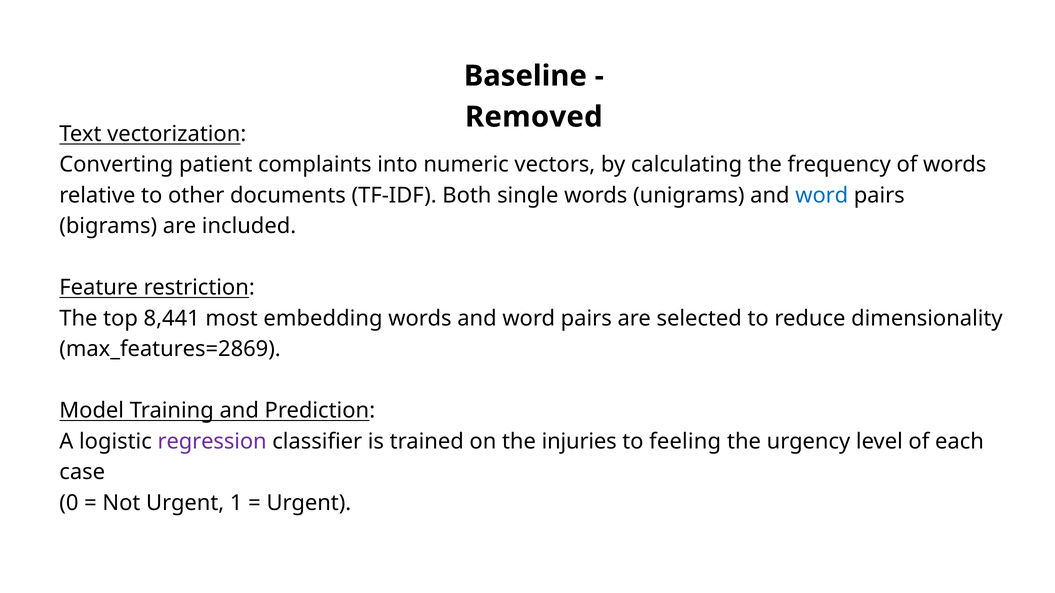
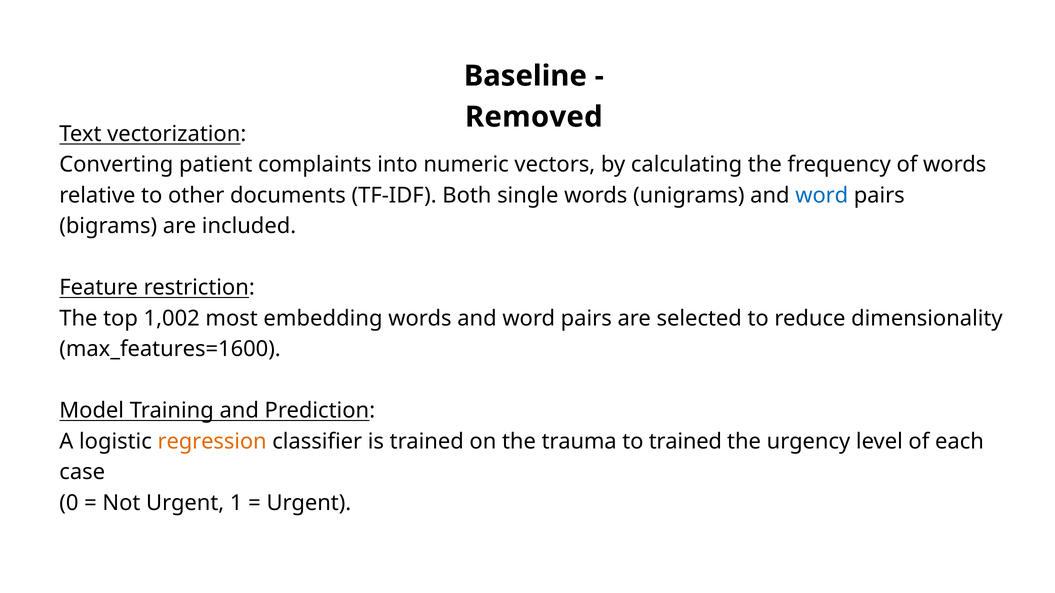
8,441: 8,441 -> 1,002
max_features=2869: max_features=2869 -> max_features=1600
regression colour: purple -> orange
injuries: injuries -> trauma
to feeling: feeling -> trained
